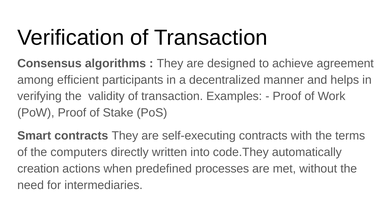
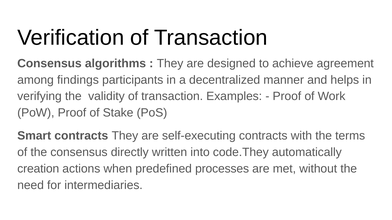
efficient: efficient -> findings
the computers: computers -> consensus
